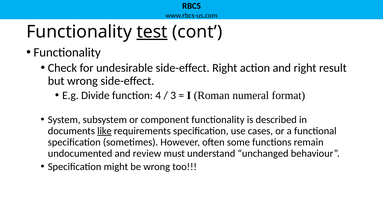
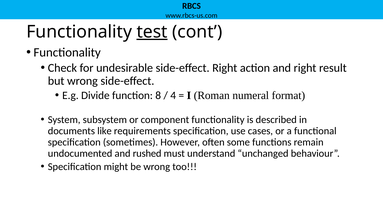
4: 4 -> 8
3: 3 -> 4
like underline: present -> none
review: review -> rushed
